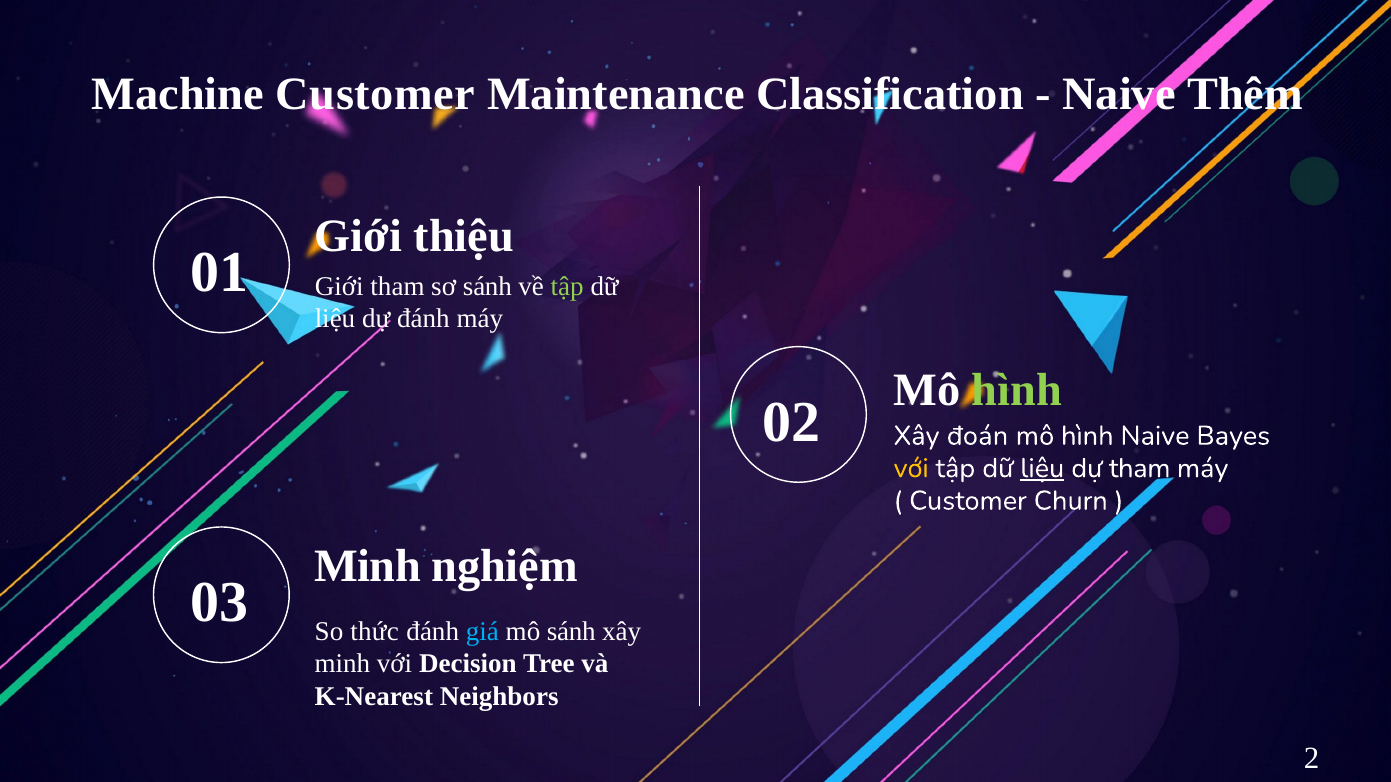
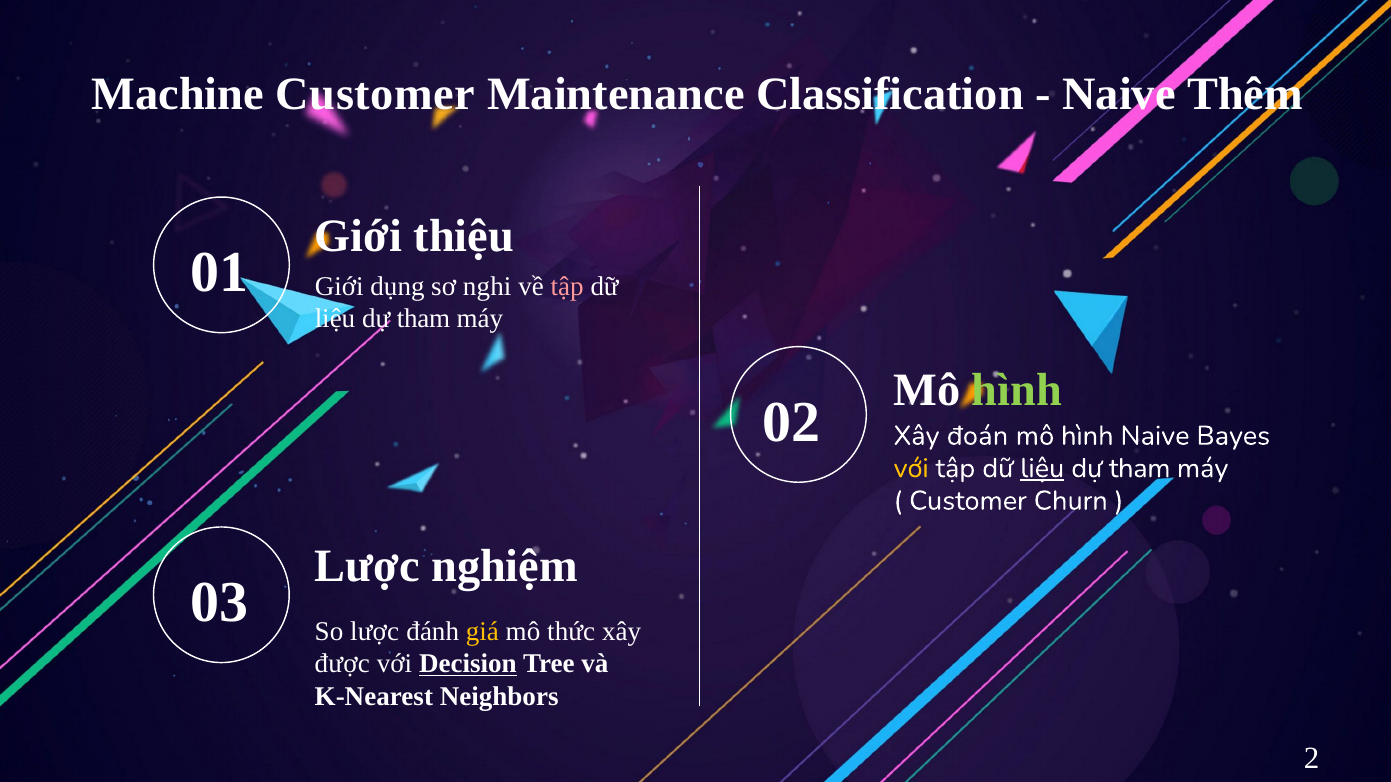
Giới tham: tham -> dụng
sơ sánh: sánh -> nghi
tập at (567, 286) colour: light green -> pink
đánh at (423, 319): đánh -> tham
Minh at (367, 566): Minh -> Lược
So thức: thức -> lược
giá colour: light blue -> yellow
mô sánh: sánh -> thức
minh at (342, 664): minh -> được
Decision underline: none -> present
